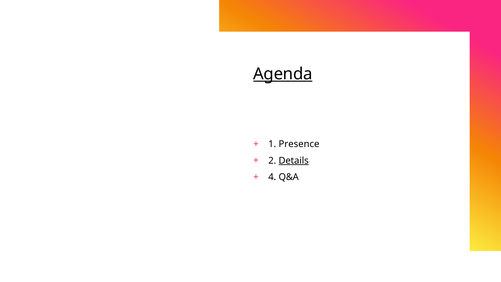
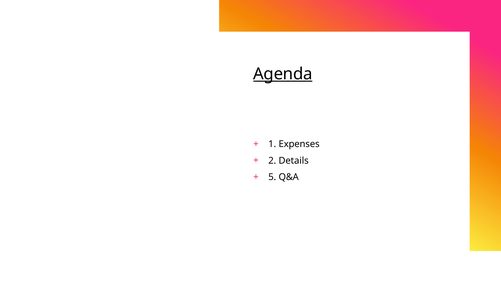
Presence: Presence -> Expenses
Details underline: present -> none
4: 4 -> 5
